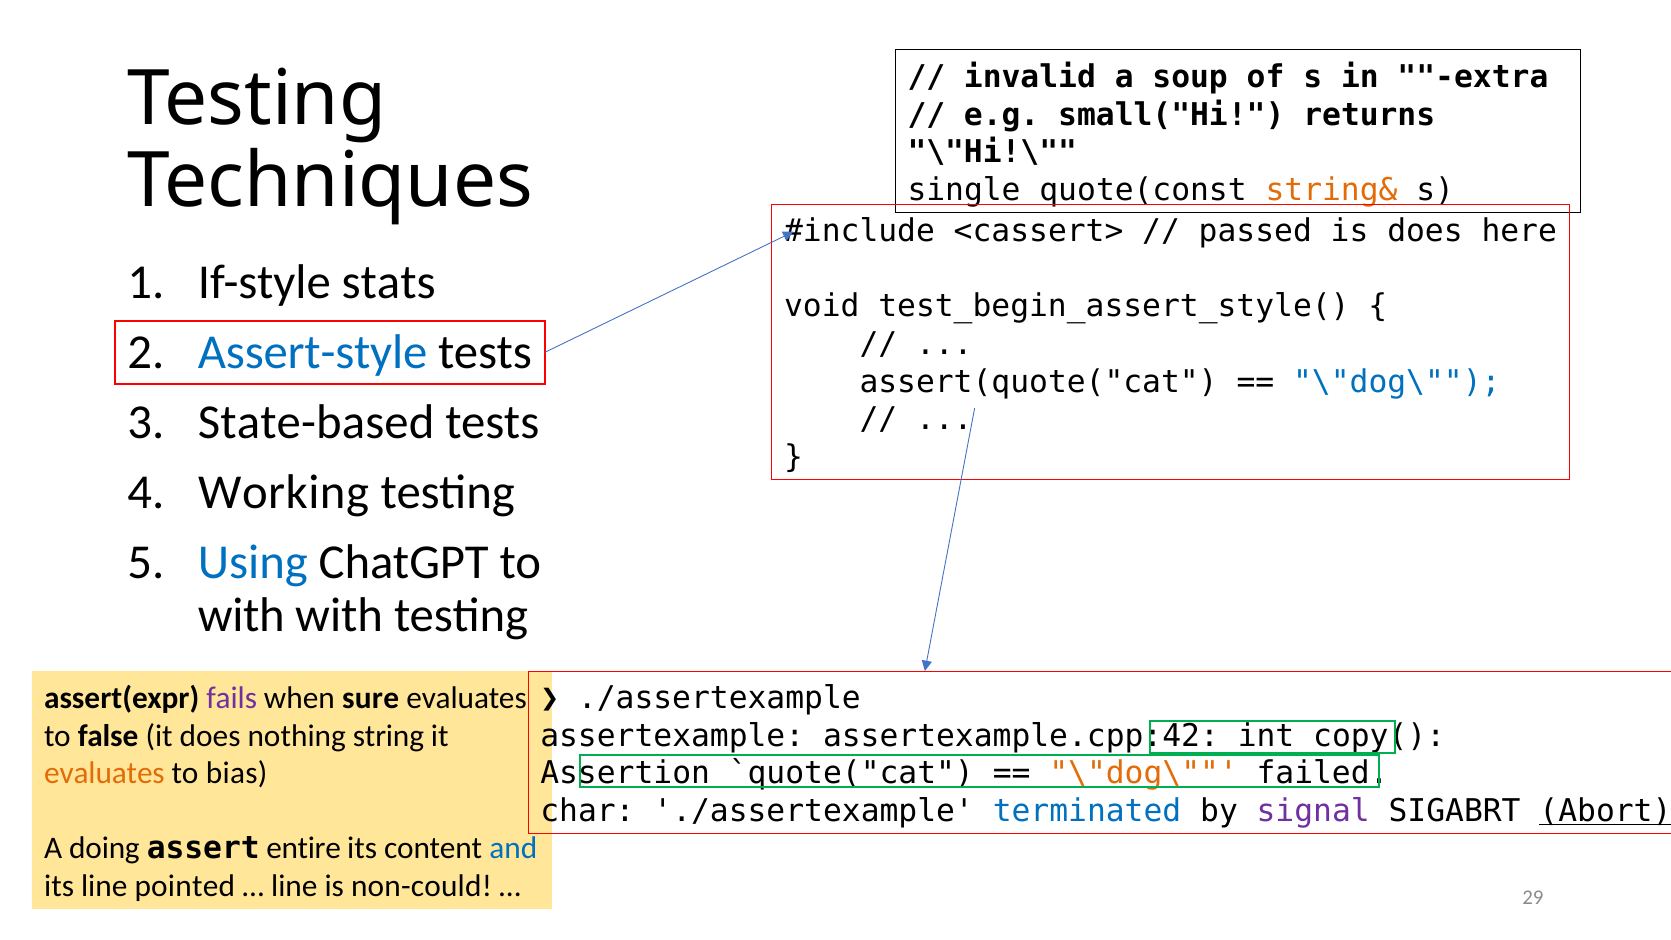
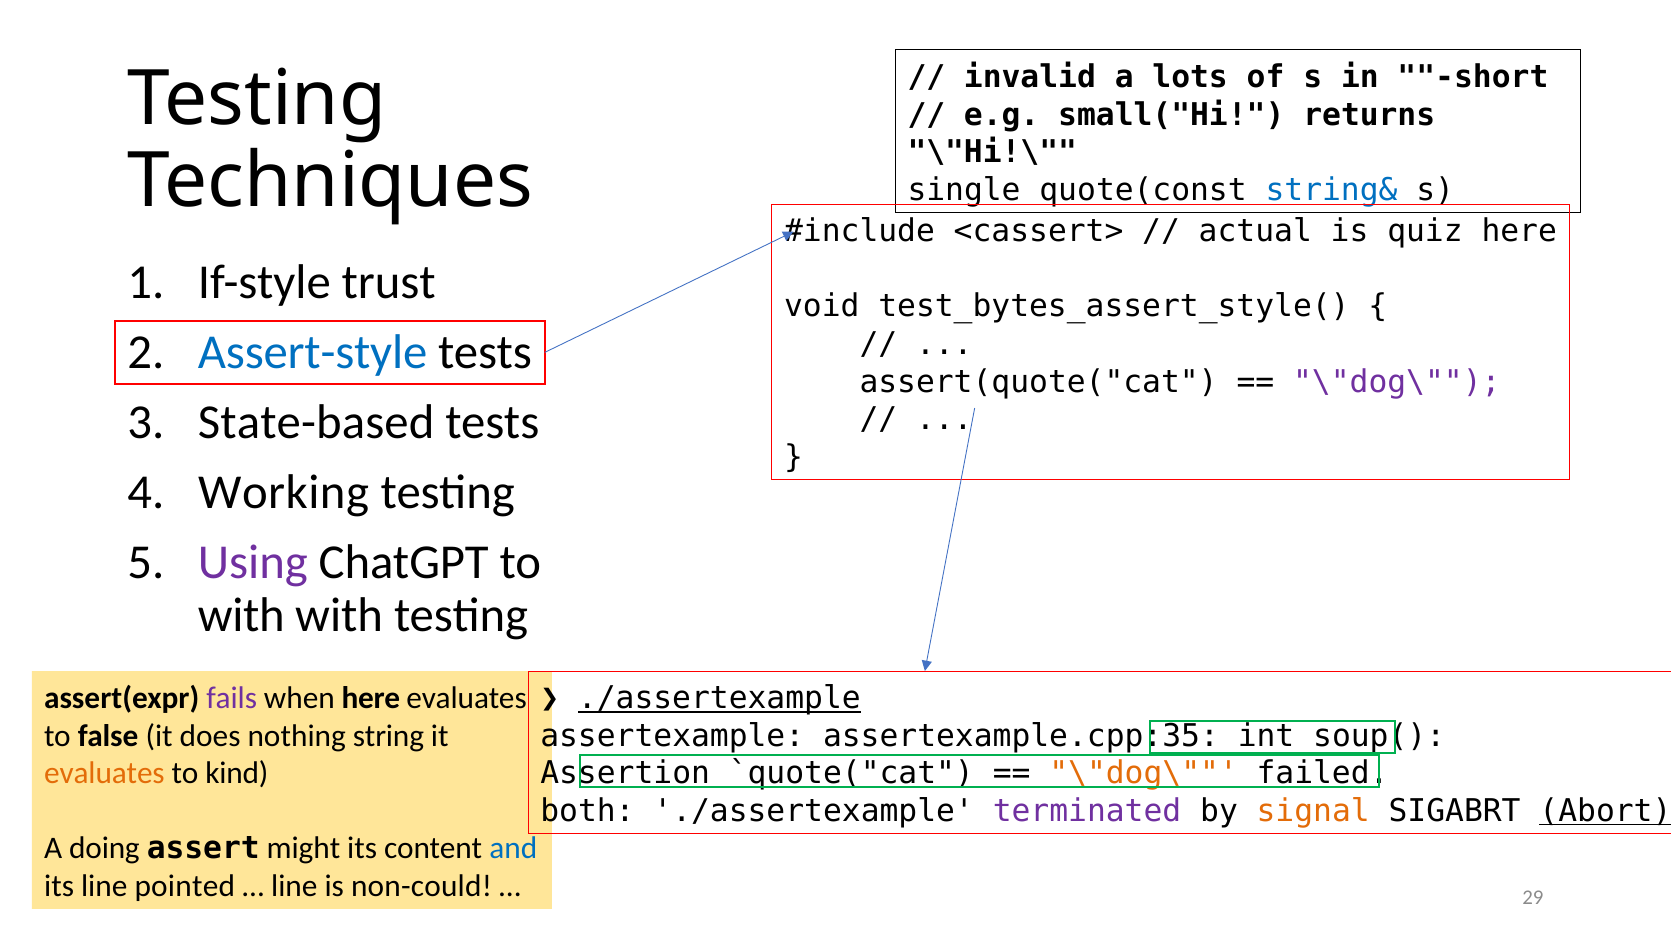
soup: soup -> lots
extra: extra -> short
string& colour: orange -> blue
passed: passed -> actual
is does: does -> quiz
stats: stats -> trust
test_begin_assert_style(: test_begin_assert_style( -> test_bytes_assert_style(
\"dog\ at (1397, 382) colour: blue -> purple
Using colour: blue -> purple
./assertexample at (719, 698) underline: none -> present
when sure: sure -> here
assertexample.cpp:42: assertexample.cpp:42 -> assertexample.cpp:35
copy(: copy( -> soup(
bias: bias -> kind
char: char -> both
terminated colour: blue -> purple
signal colour: purple -> orange
entire: entire -> might
